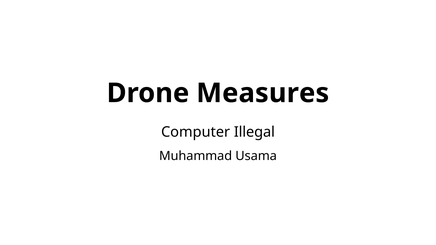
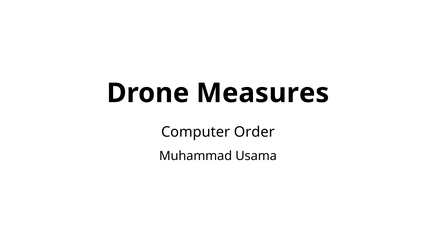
Illegal: Illegal -> Order
